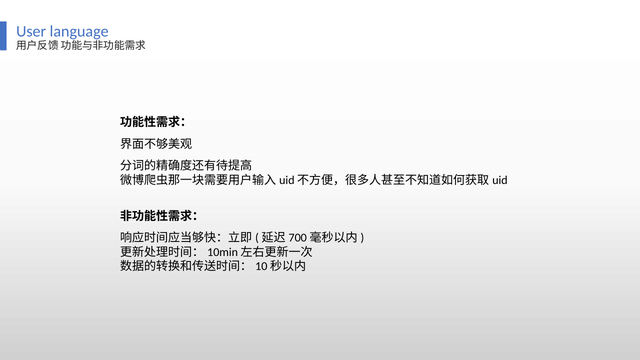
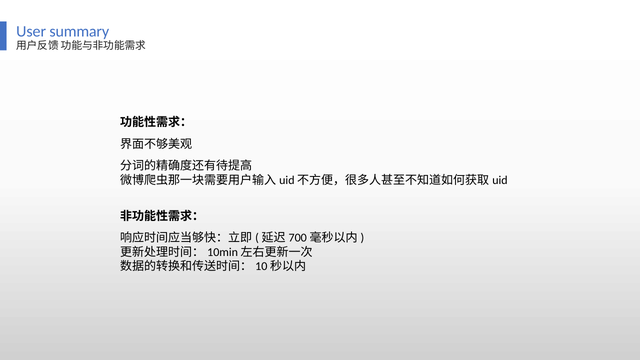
language: language -> summary
